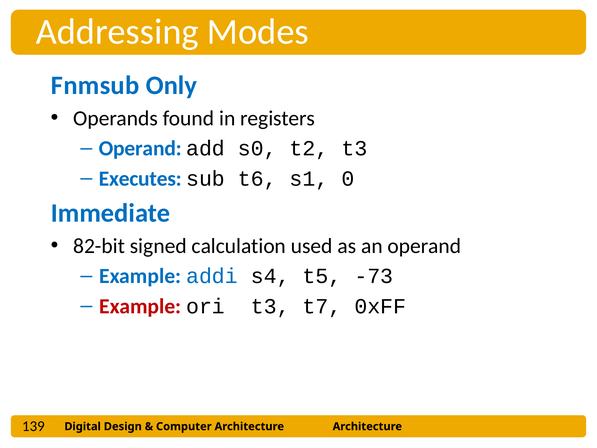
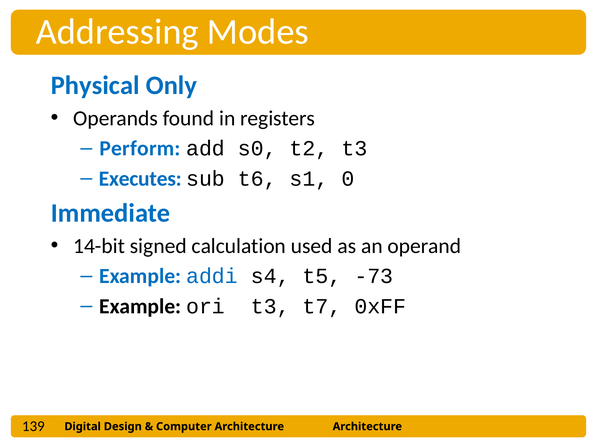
Fnmsub: Fnmsub -> Physical
Operand at (140, 148): Operand -> Perform
82-bit: 82-bit -> 14-bit
Example at (140, 306) colour: red -> black
